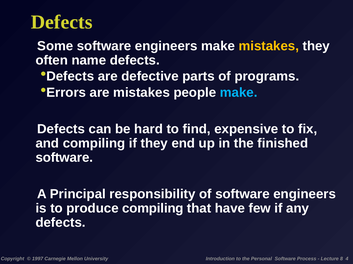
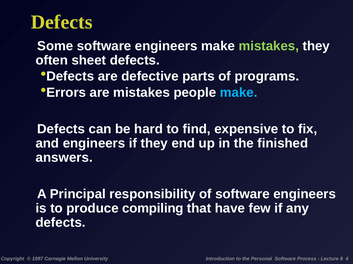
mistakes at (269, 46) colour: yellow -> light green
name: name -> sheet
and compiling: compiling -> engineers
software at (64, 158): software -> answers
